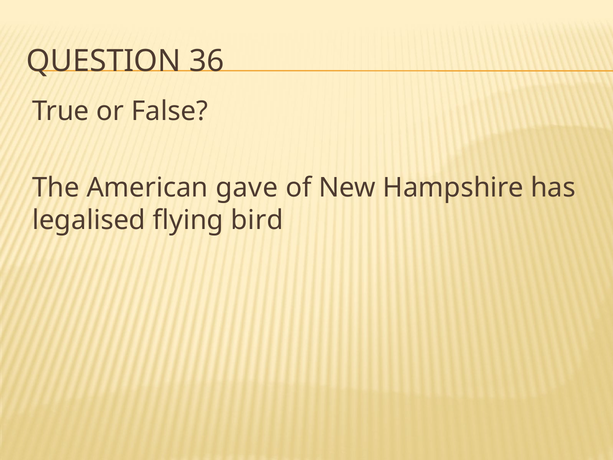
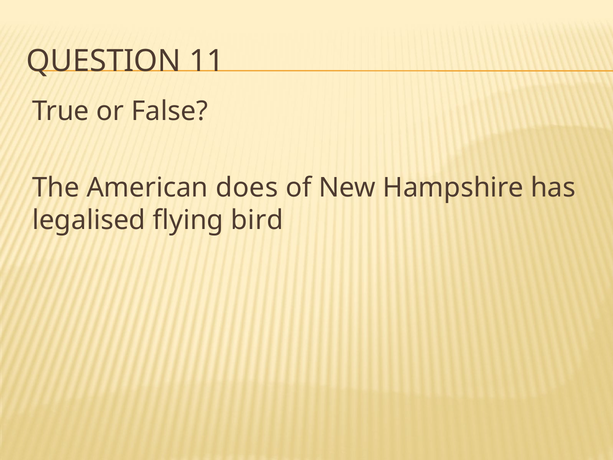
36: 36 -> 11
gave: gave -> does
